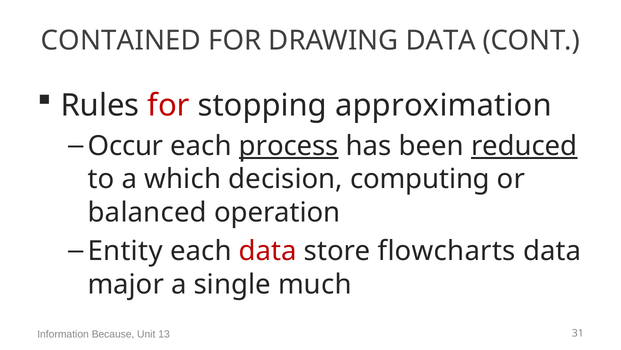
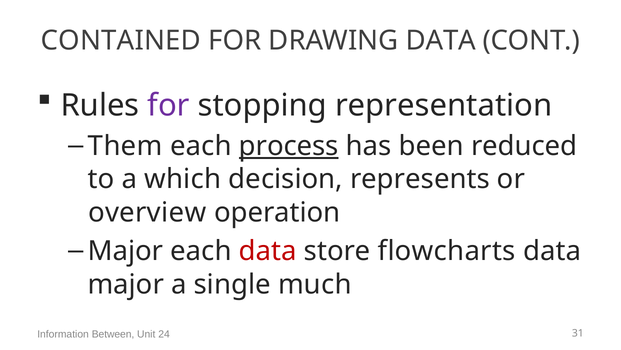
for at (169, 105) colour: red -> purple
approximation: approximation -> representation
Occur: Occur -> Them
reduced underline: present -> none
computing: computing -> represents
balanced: balanced -> overview
Entity at (125, 251): Entity -> Major
Because: Because -> Between
13: 13 -> 24
